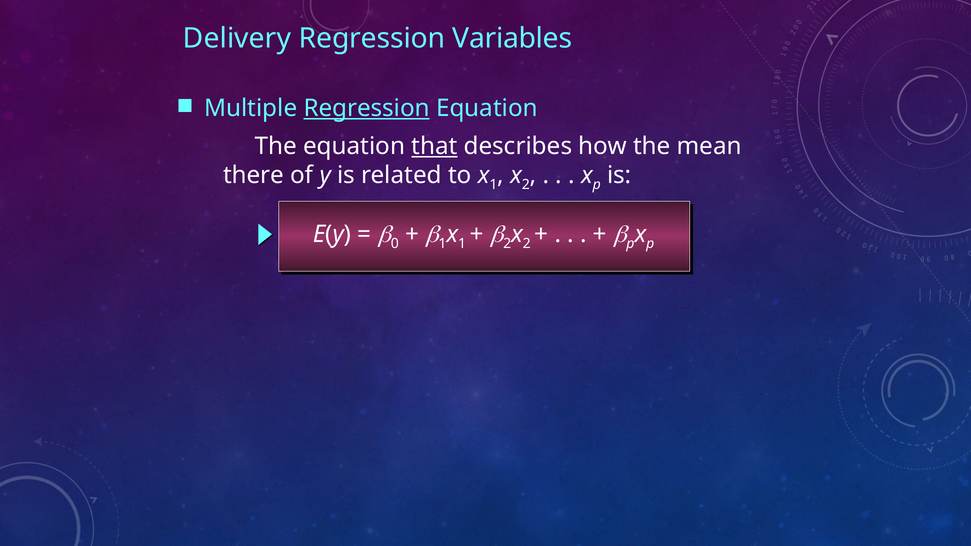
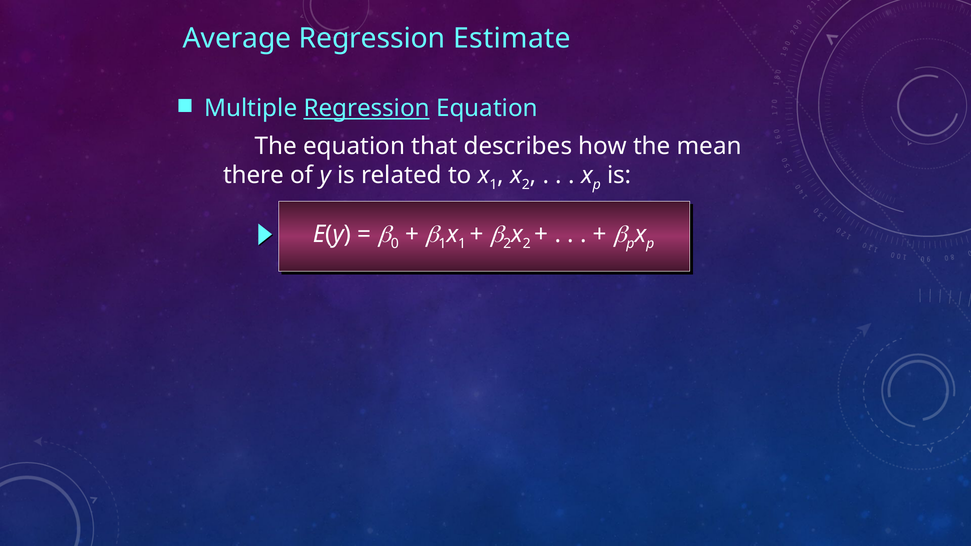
Delivery: Delivery -> Average
Variables: Variables -> Estimate
that underline: present -> none
